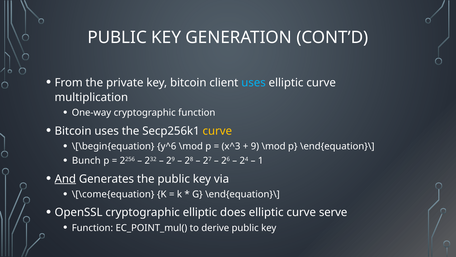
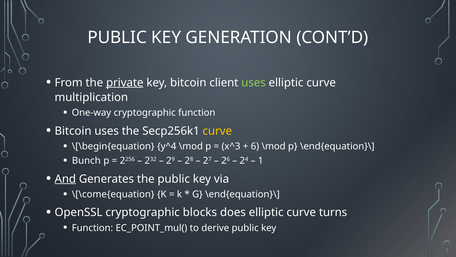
private underline: none -> present
uses at (254, 82) colour: light blue -> light green
y^6: y^6 -> y^4
9: 9 -> 6
cryptographic elliptic: elliptic -> blocks
serve: serve -> turns
